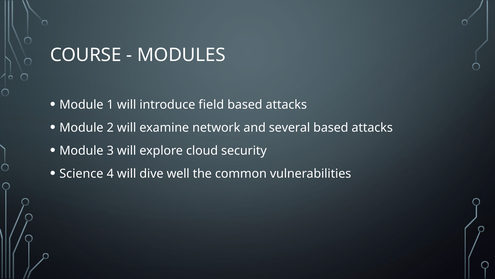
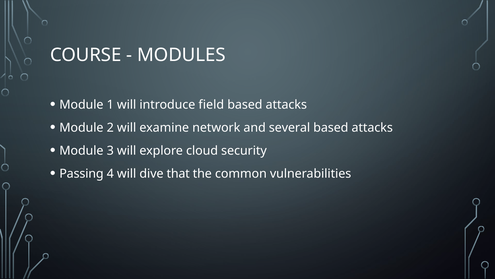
Science: Science -> Passing
well: well -> that
